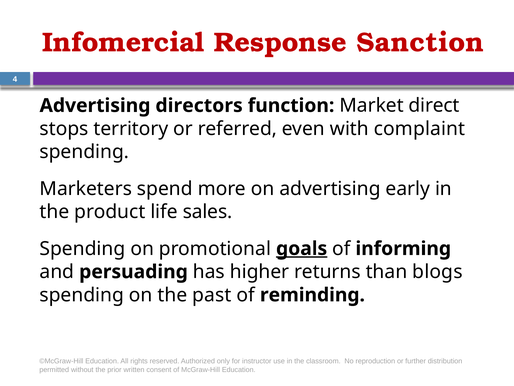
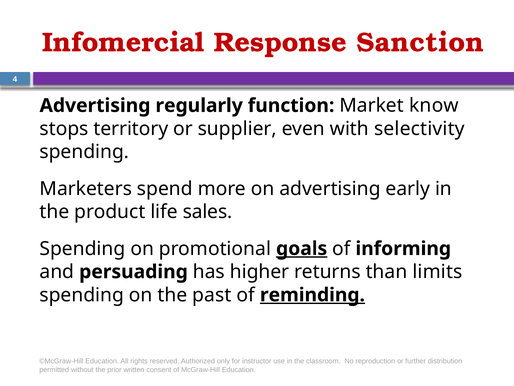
directors: directors -> regularly
direct: direct -> know
referred: referred -> supplier
complaint: complaint -> selectivity
blogs: blogs -> limits
reminding underline: none -> present
